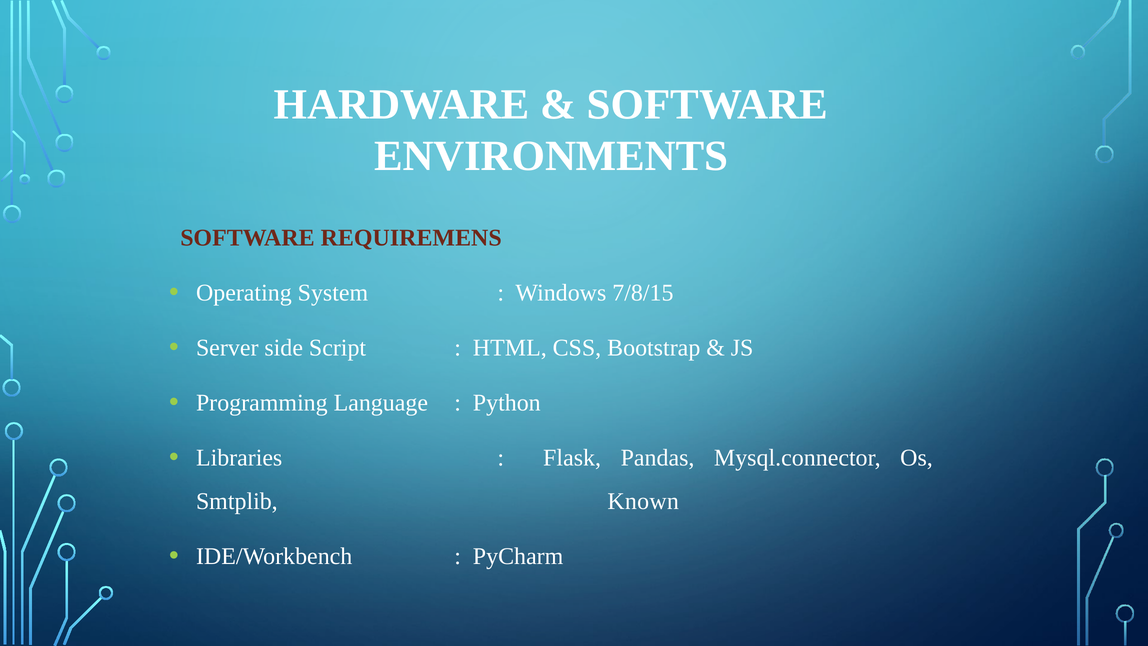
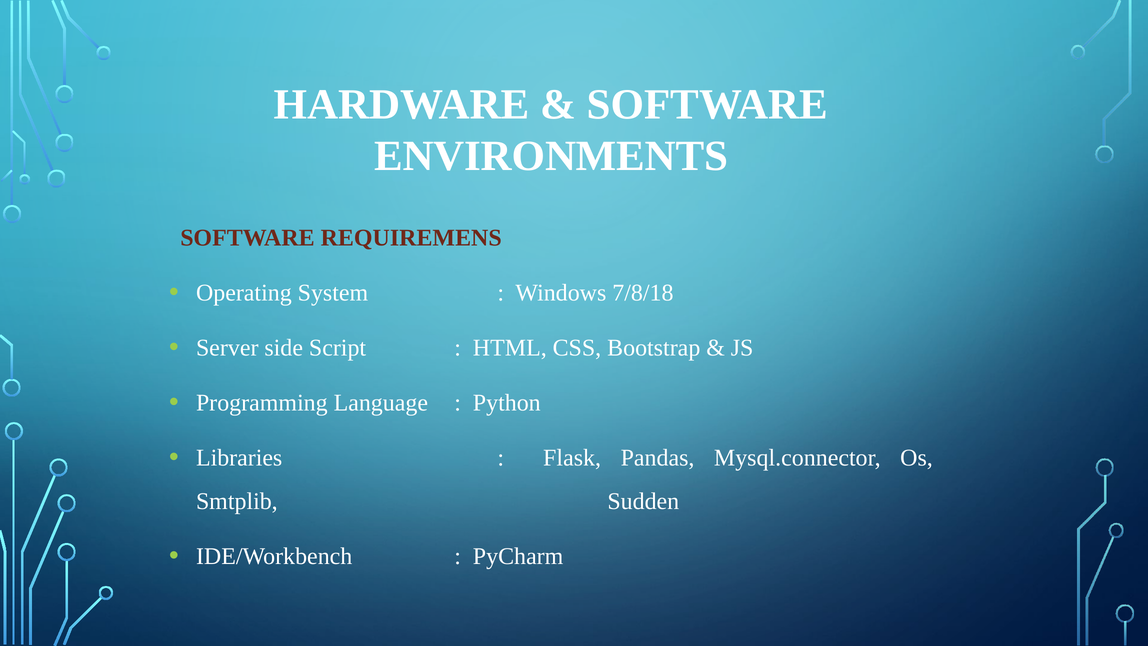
7/8/15: 7/8/15 -> 7/8/18
Known: Known -> Sudden
